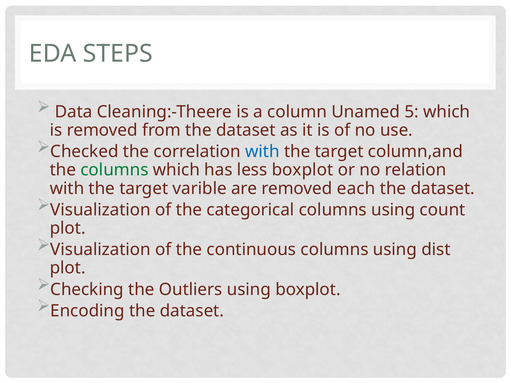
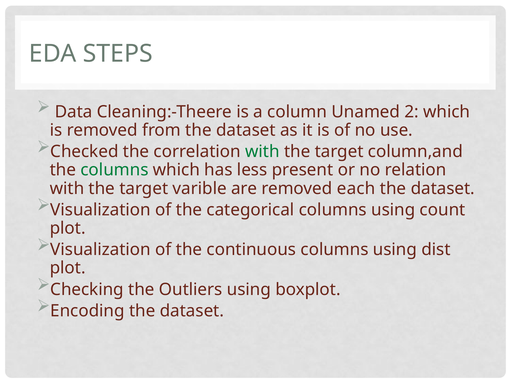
5: 5 -> 2
with at (262, 152) colour: blue -> green
less boxplot: boxplot -> present
